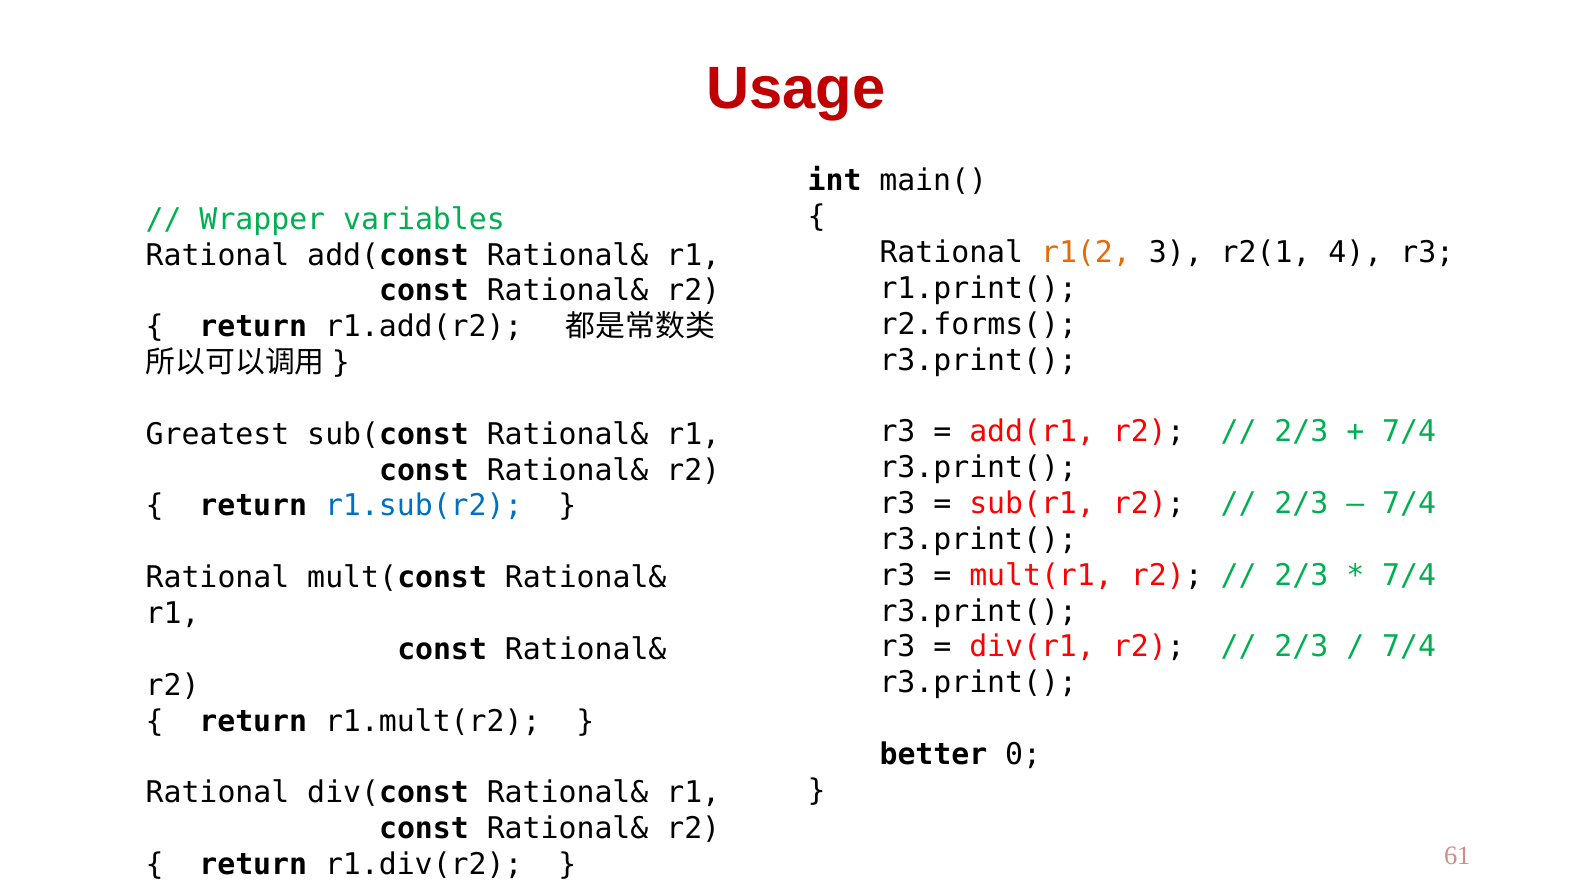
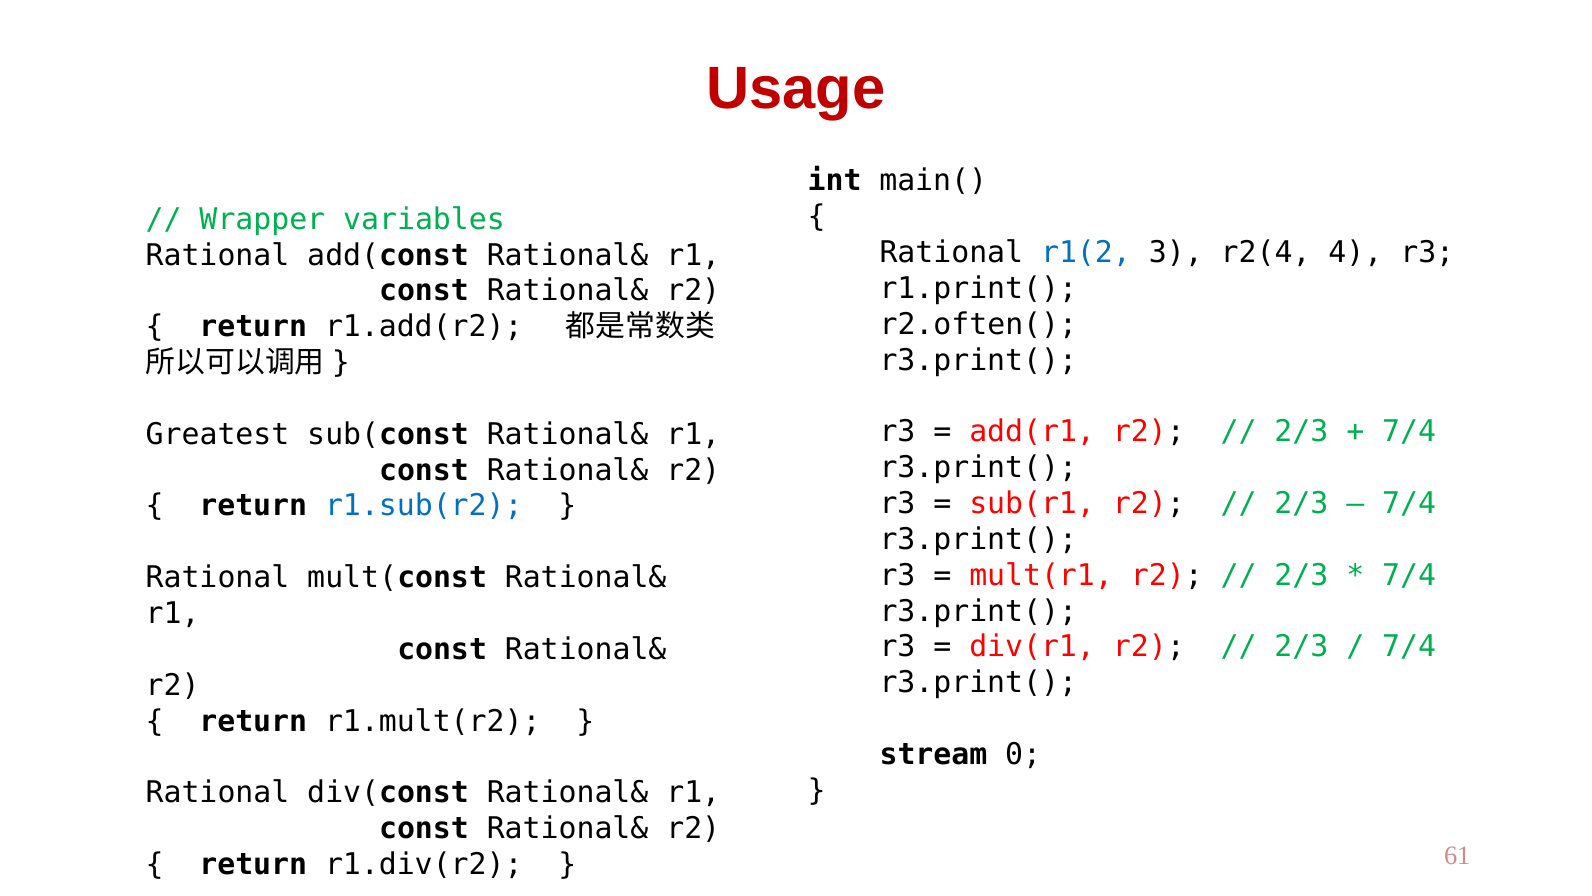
r1(2 colour: orange -> blue
r2(1: r2(1 -> r2(4
r2.forms(: r2.forms( -> r2.often(
better: better -> stream
